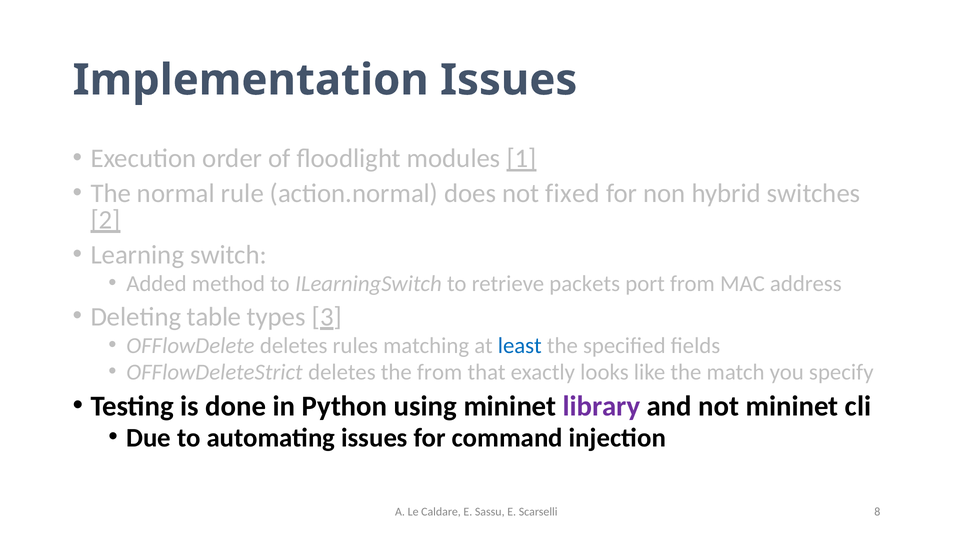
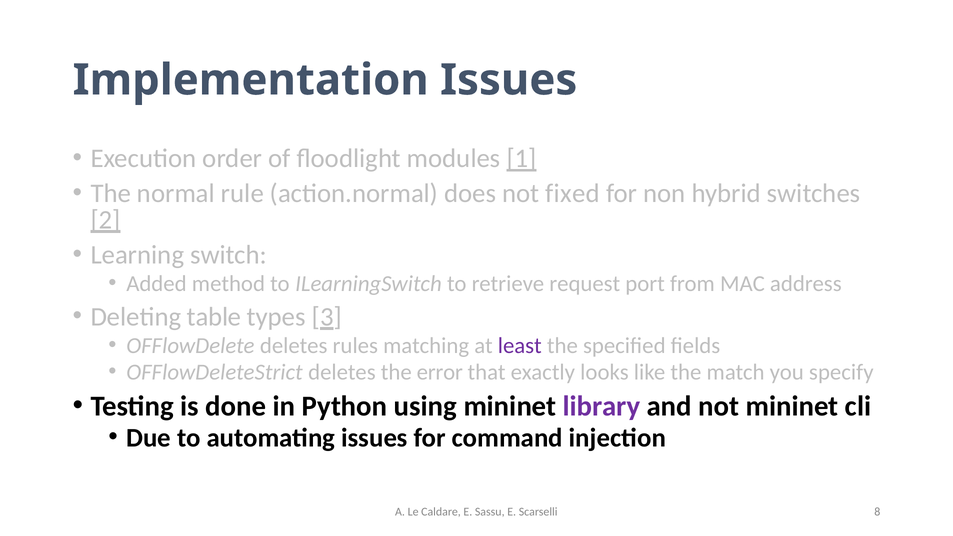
packets: packets -> request
least colour: blue -> purple
the from: from -> error
